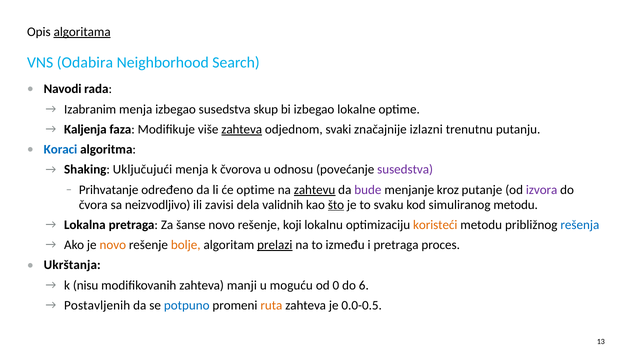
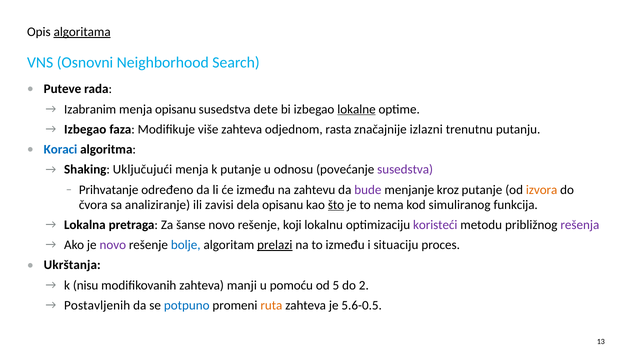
Odabira: Odabira -> Osnovni
Navodi: Navodi -> Puteve
menja izbegao: izbegao -> opisanu
skup: skup -> dete
lokalne underline: none -> present
Kaljenja at (85, 129): Kaljenja -> Izbegao
zahteva at (242, 129) underline: present -> none
svaki: svaki -> rasta
k čvorova: čvorova -> putanje
će optime: optime -> između
zahtevu underline: present -> none
izvora colour: purple -> orange
neizvodljivo: neizvodljivo -> analiziranje
dela validnih: validnih -> opisanu
svaku: svaku -> nema
simuliranog metodu: metodu -> funkcija
koristeći colour: orange -> purple
rešenja colour: blue -> purple
novo at (113, 245) colour: orange -> purple
bolje colour: orange -> blue
i pretraga: pretraga -> situaciju
moguću: moguću -> pomoću
0: 0 -> 5
6: 6 -> 2
0.0-0.5: 0.0-0.5 -> 5.6-0.5
